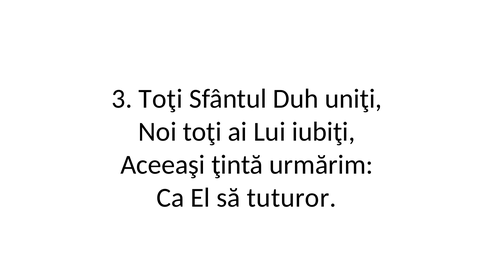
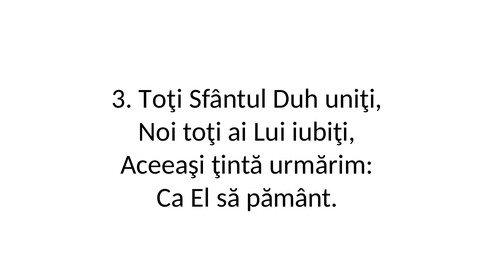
tuturor: tuturor -> pământ
